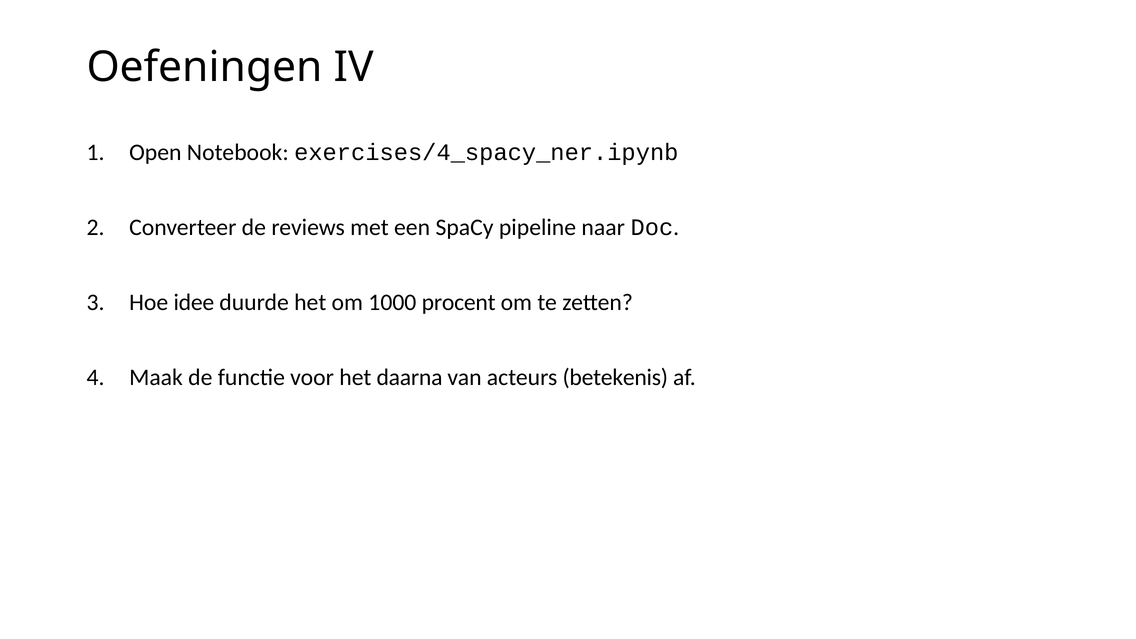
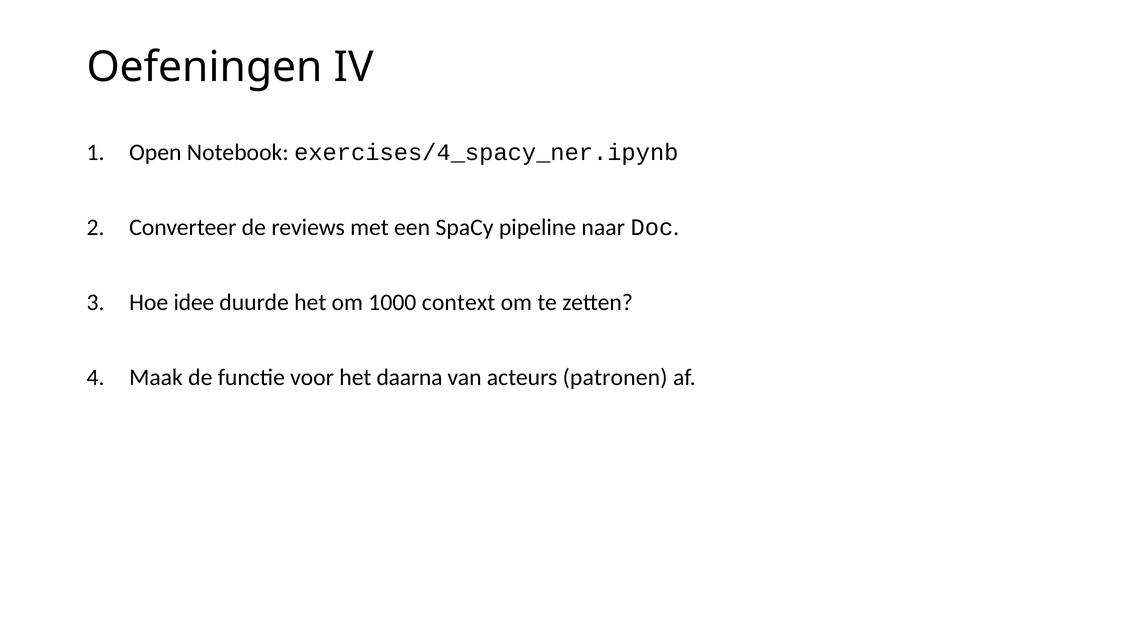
procent: procent -> context
betekenis: betekenis -> patronen
